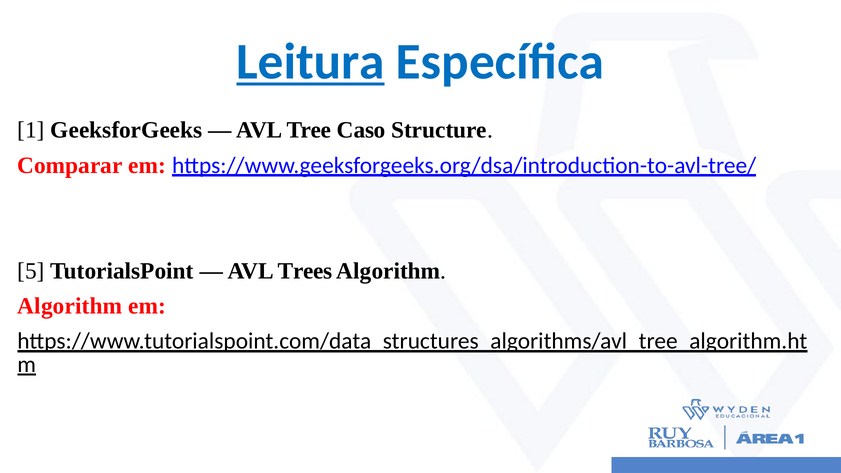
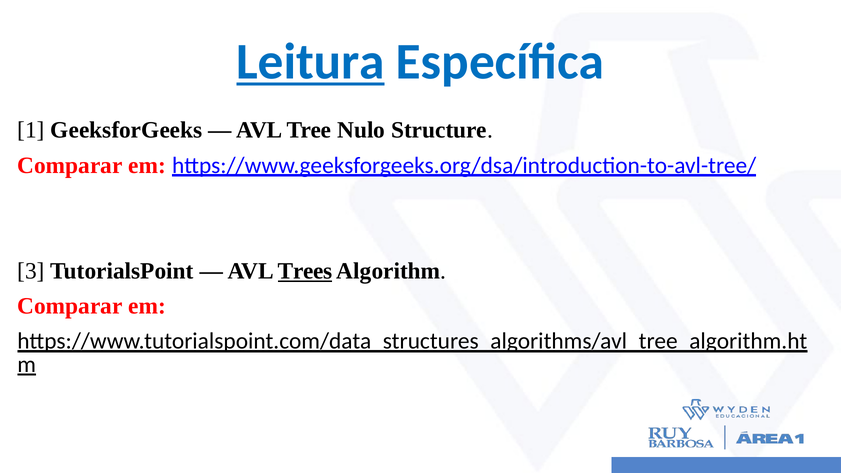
Caso: Caso -> Nulo
5: 5 -> 3
Trees underline: none -> present
Algorithm at (70, 306): Algorithm -> Comparar
